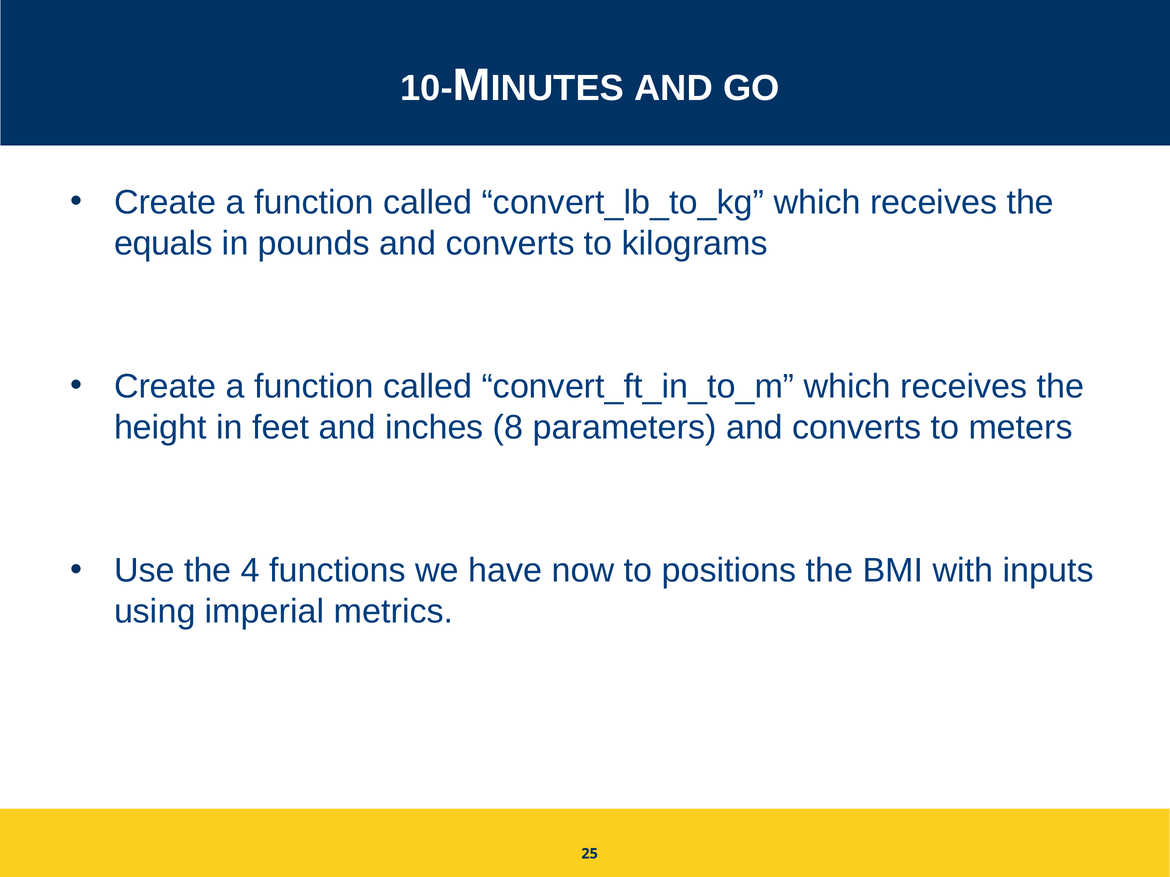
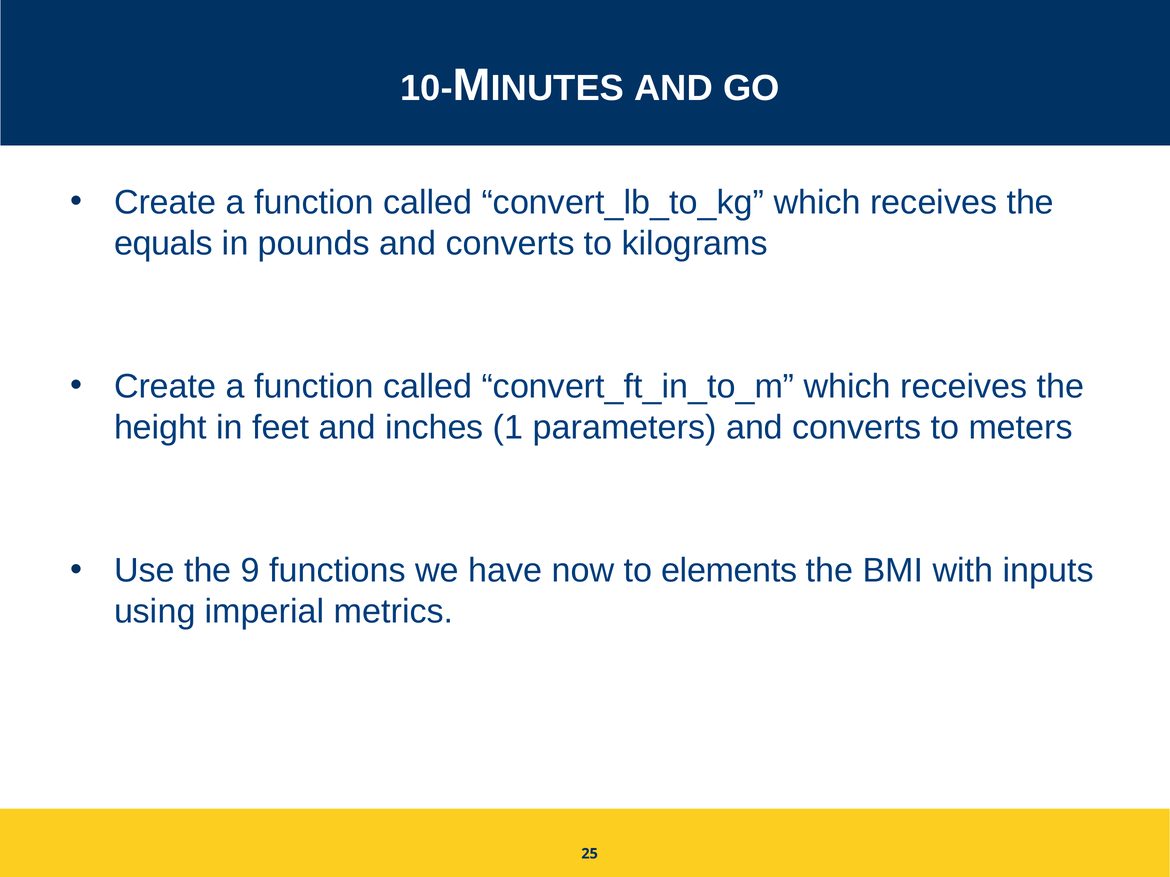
8: 8 -> 1
4: 4 -> 9
positions: positions -> elements
